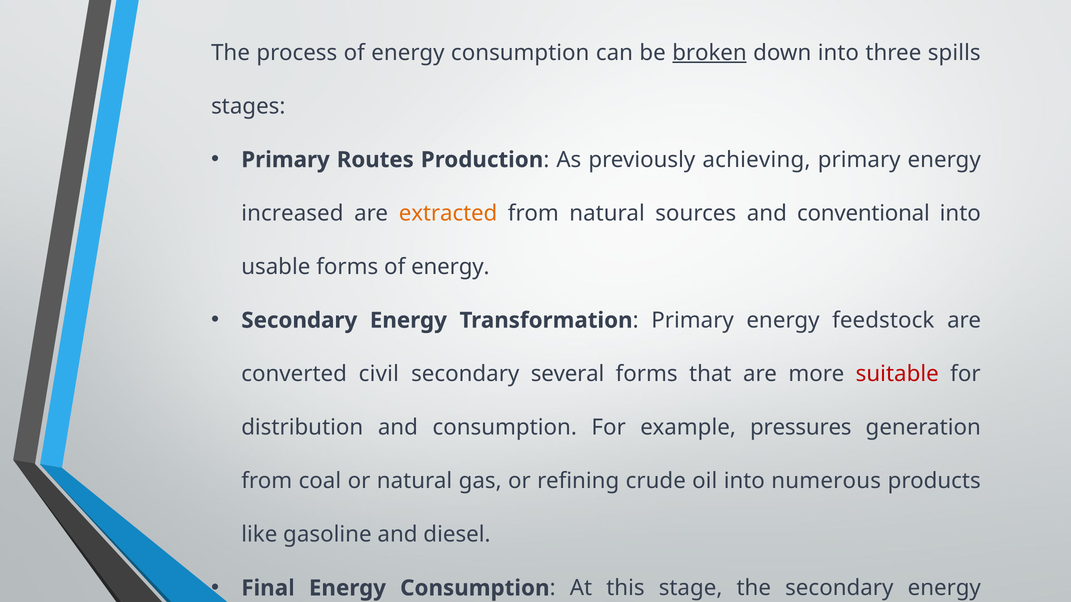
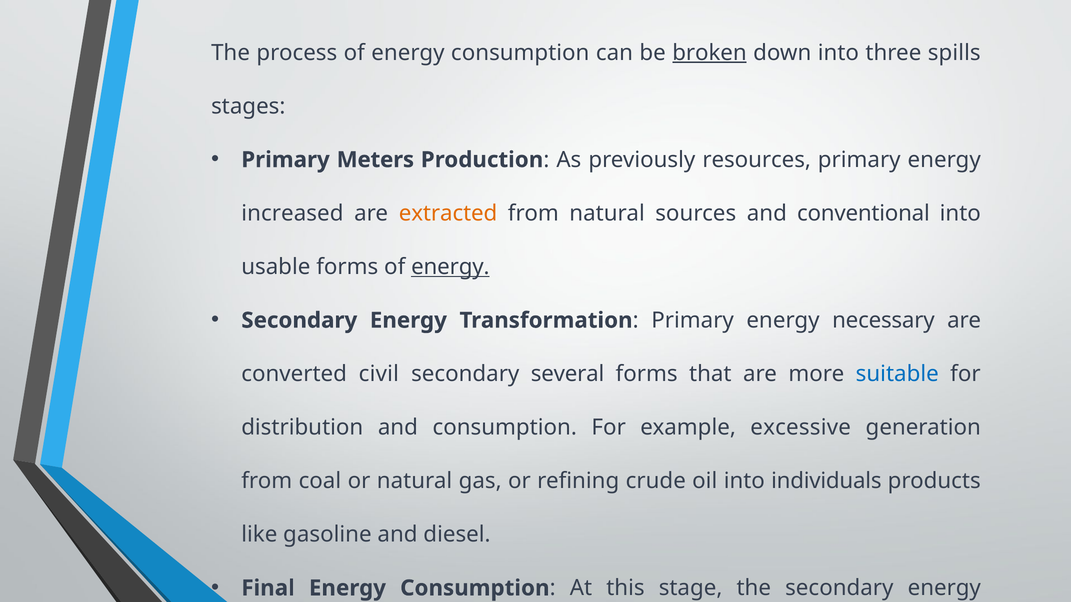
Routes: Routes -> Meters
achieving: achieving -> resources
energy at (450, 267) underline: none -> present
feedstock: feedstock -> necessary
suitable colour: red -> blue
pressures: pressures -> excessive
numerous: numerous -> individuals
